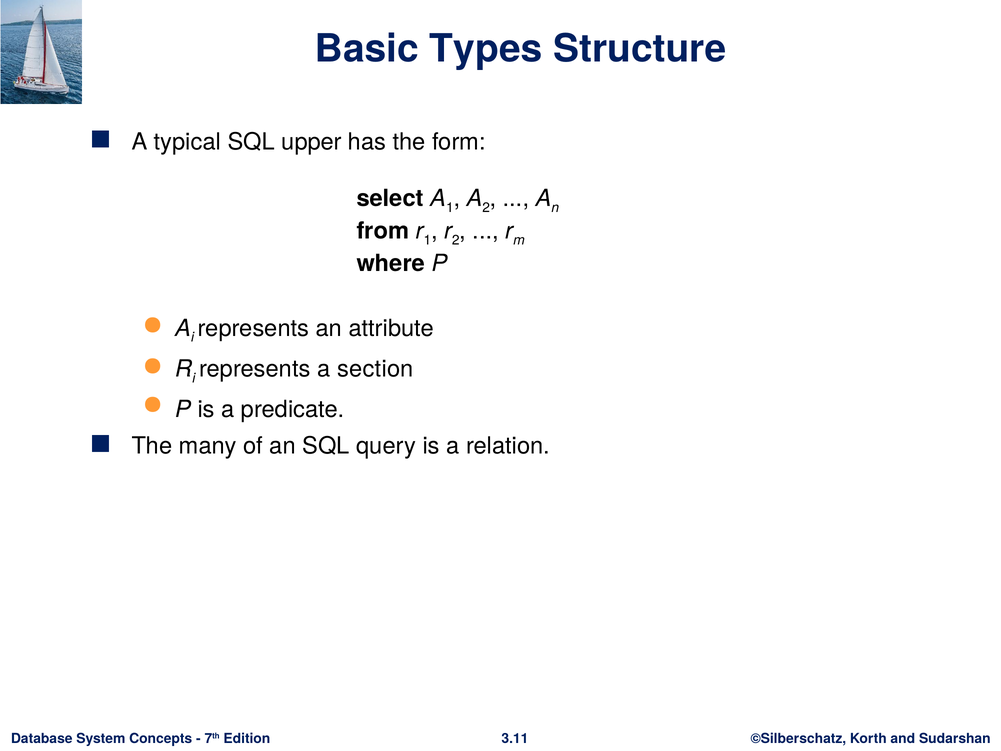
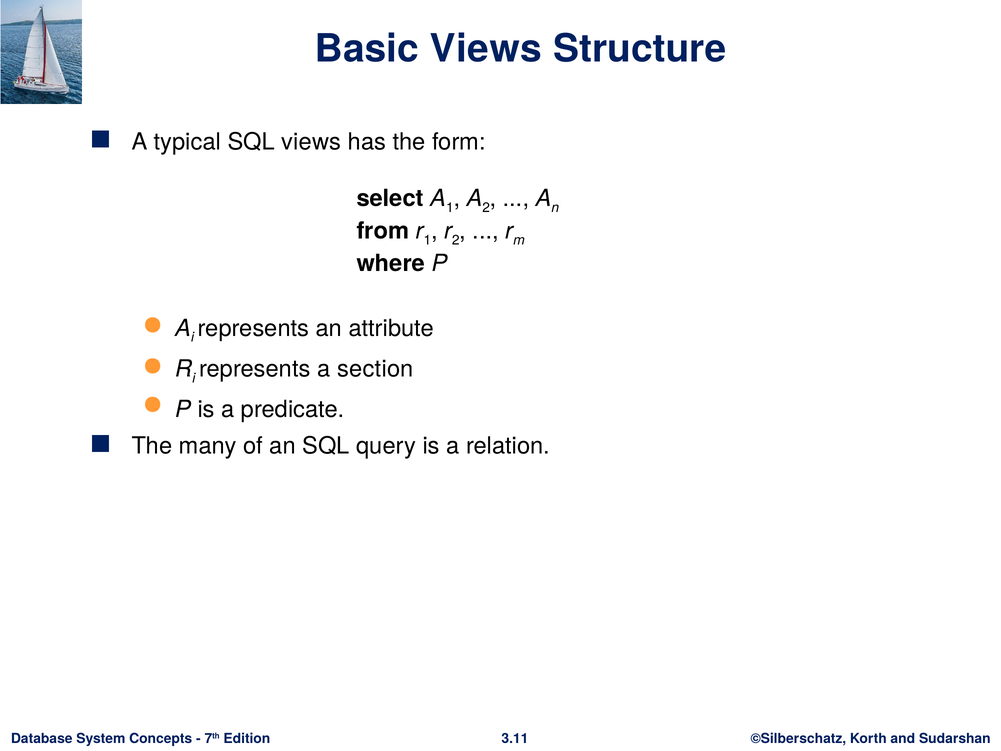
Basic Types: Types -> Views
SQL upper: upper -> views
